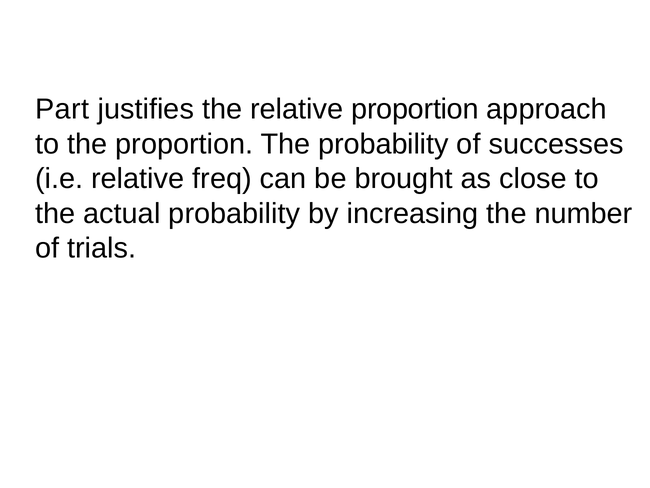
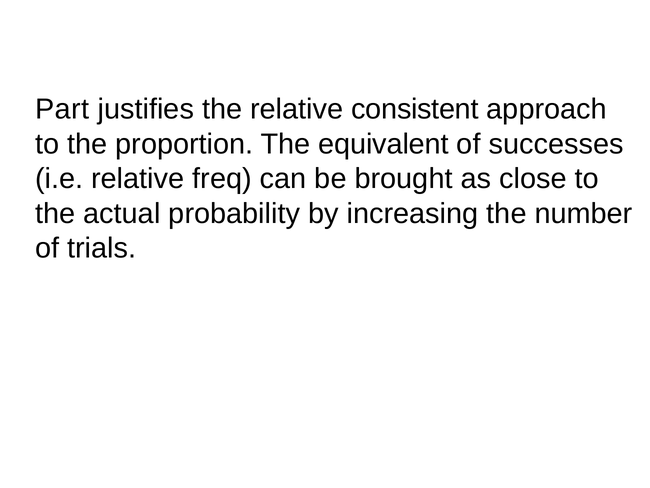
relative proportion: proportion -> consistent
The probability: probability -> equivalent
